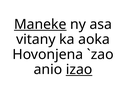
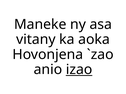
Maneke underline: present -> none
